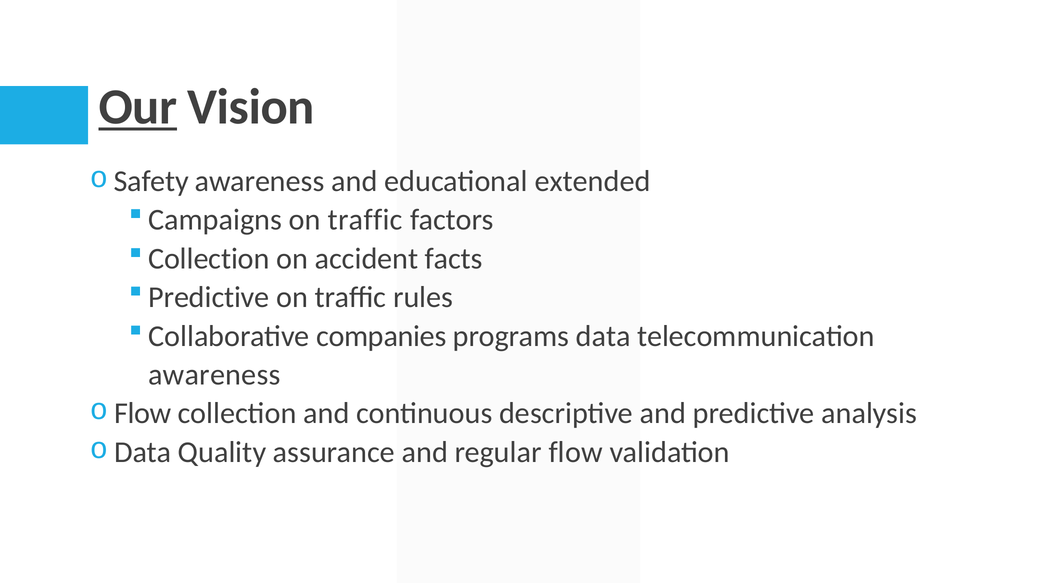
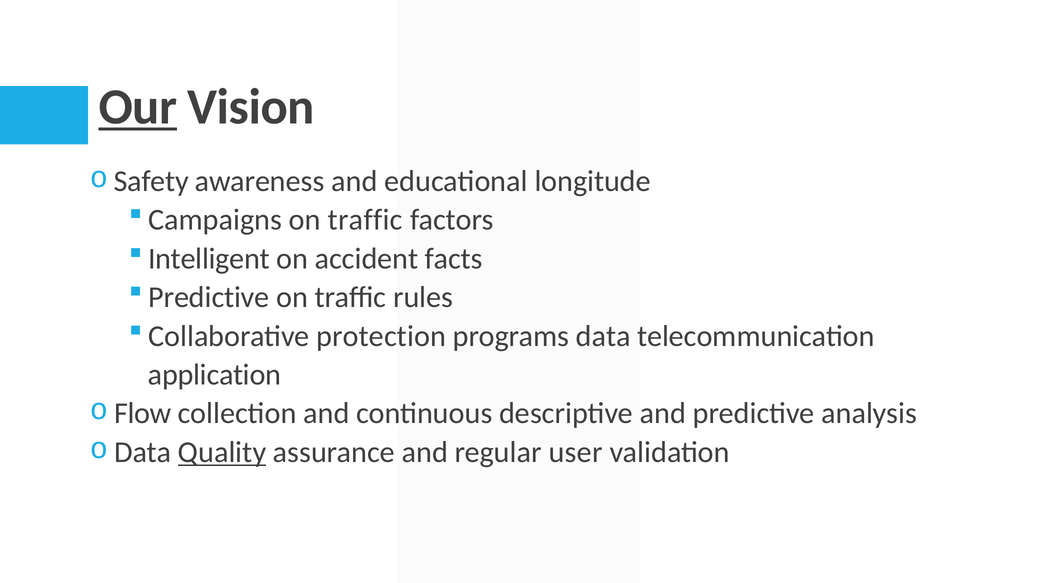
extended: extended -> longitude
Collection at (209, 259): Collection -> Intelligent
companies: companies -> protection
awareness at (214, 375): awareness -> application
Quality underline: none -> present
regular flow: flow -> user
